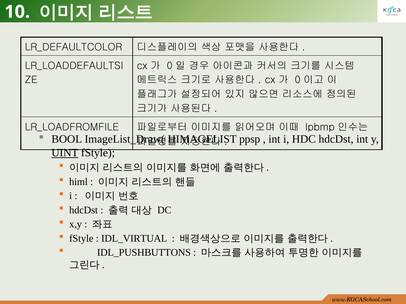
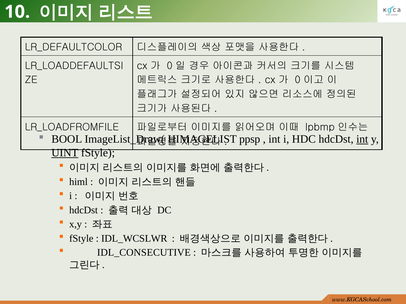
int at (362, 139) underline: none -> present
IDL_VIRTUAL: IDL_VIRTUAL -> IDL_WCSLWR
IDL_PUSHBUTTONS: IDL_PUSHBUTTONS -> IDL_CONSECUTIVE
